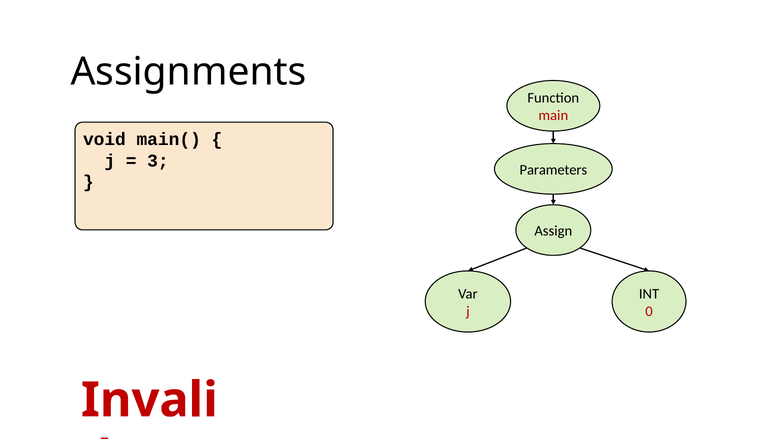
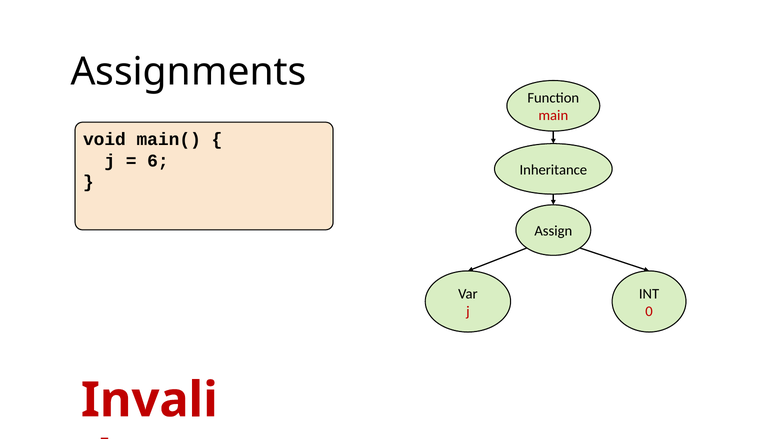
3: 3 -> 6
Parameters: Parameters -> Inheritance
